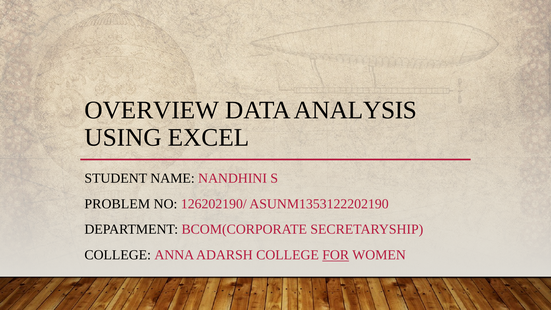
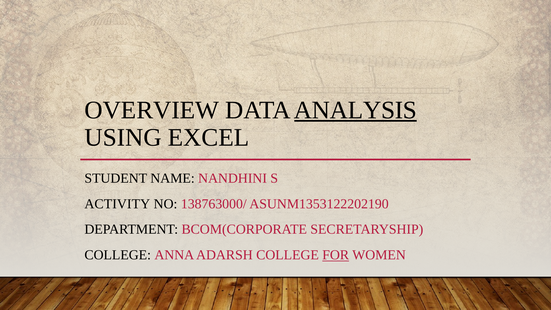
ANALYSIS underline: none -> present
PROBLEM: PROBLEM -> ACTIVITY
126202190/: 126202190/ -> 138763000/
